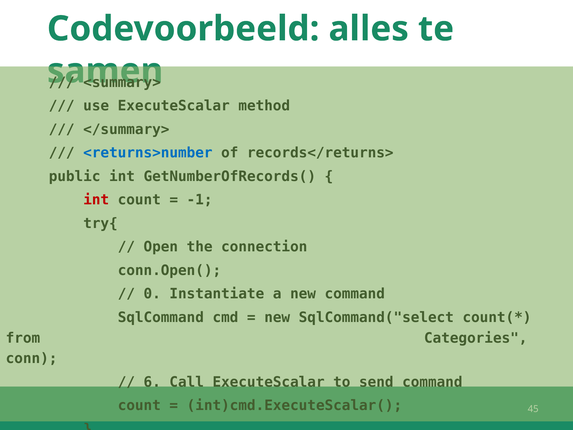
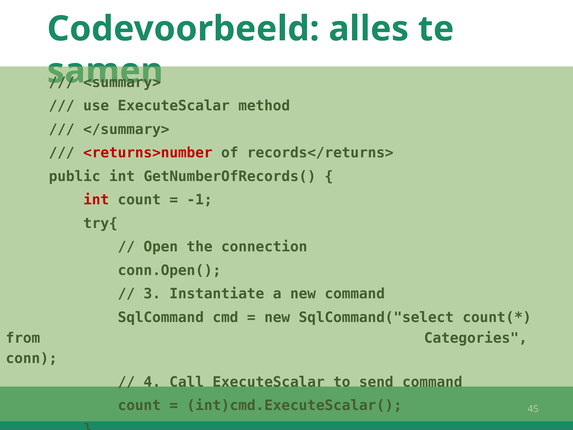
<returns>number colour: blue -> red
0: 0 -> 3
6: 6 -> 4
